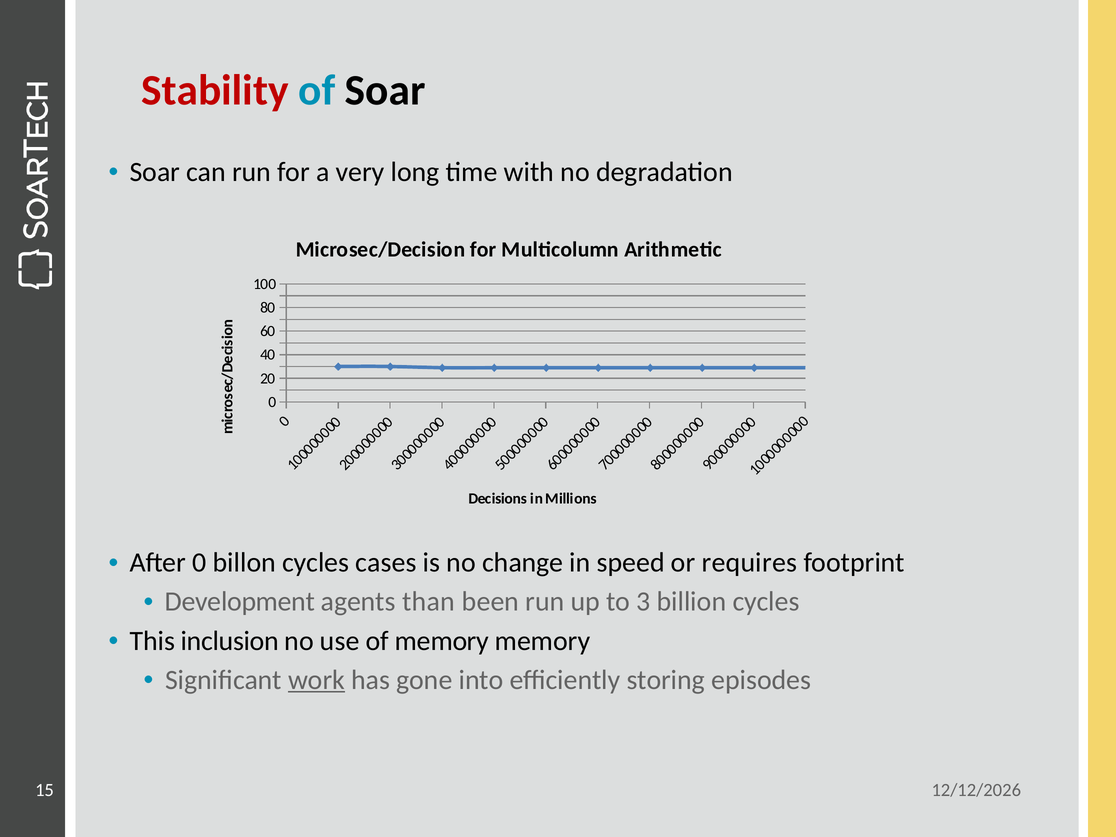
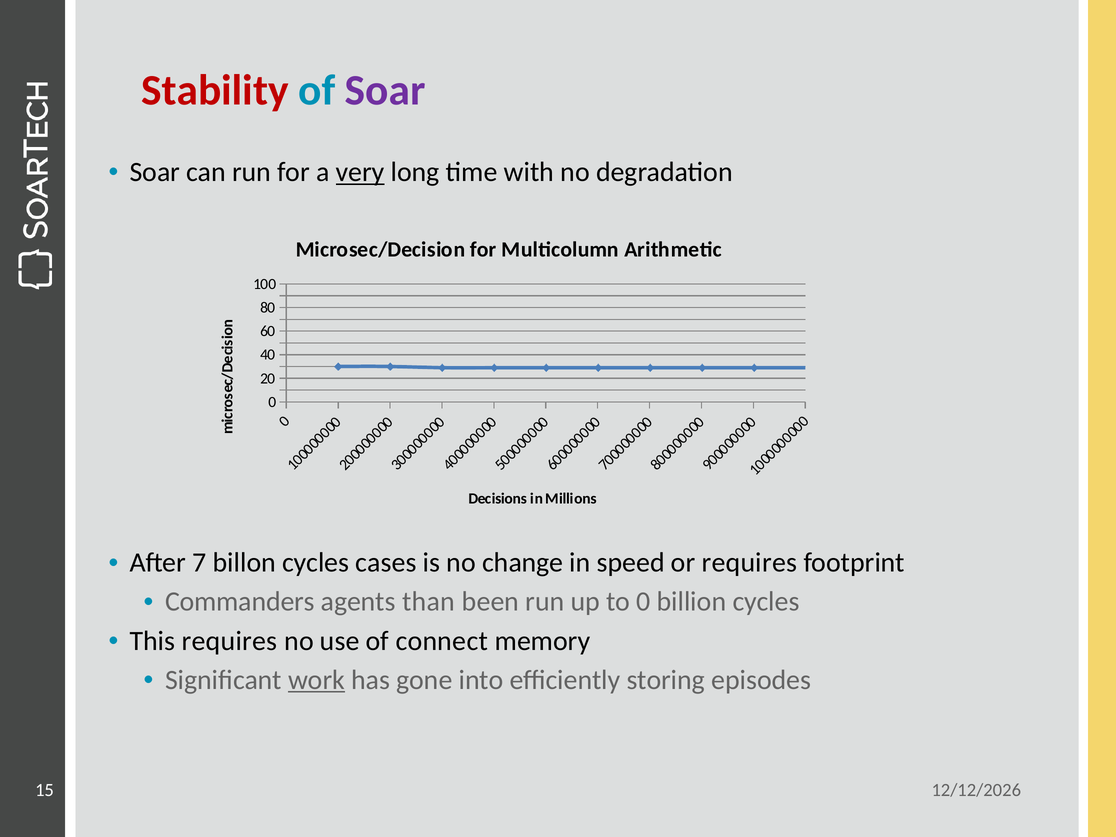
Soar at (385, 90) colour: black -> purple
very underline: none -> present
After 0: 0 -> 7
Development: Development -> Commanders
to 3: 3 -> 0
This inclusion: inclusion -> requires
of memory: memory -> connect
